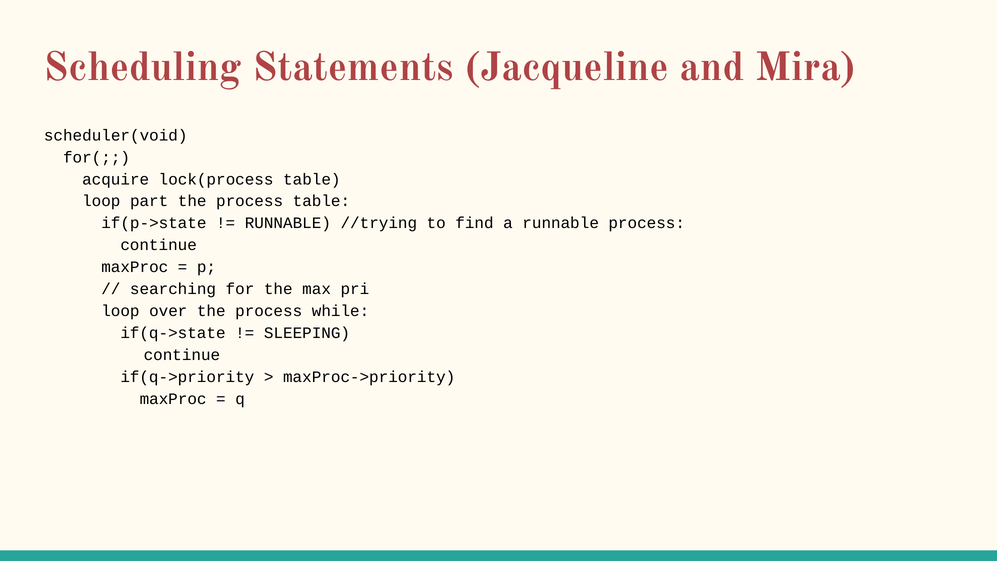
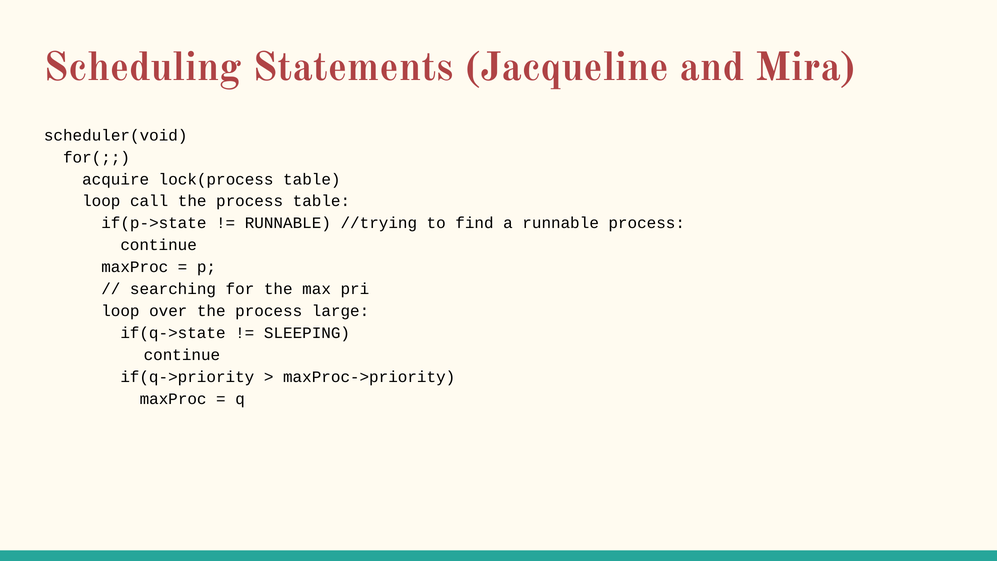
part: part -> call
while: while -> large
